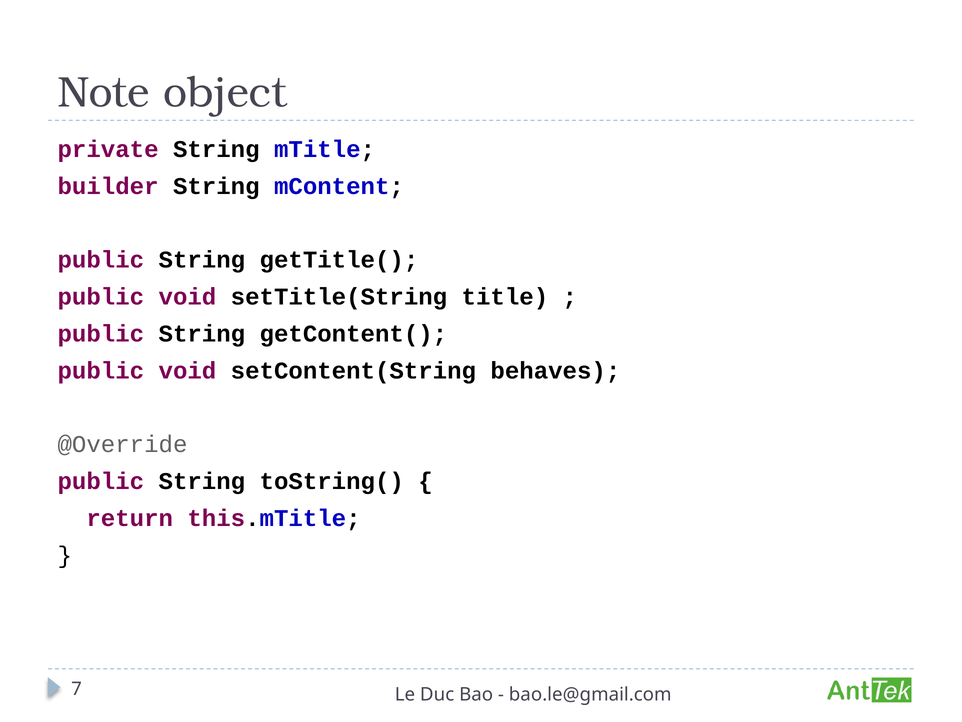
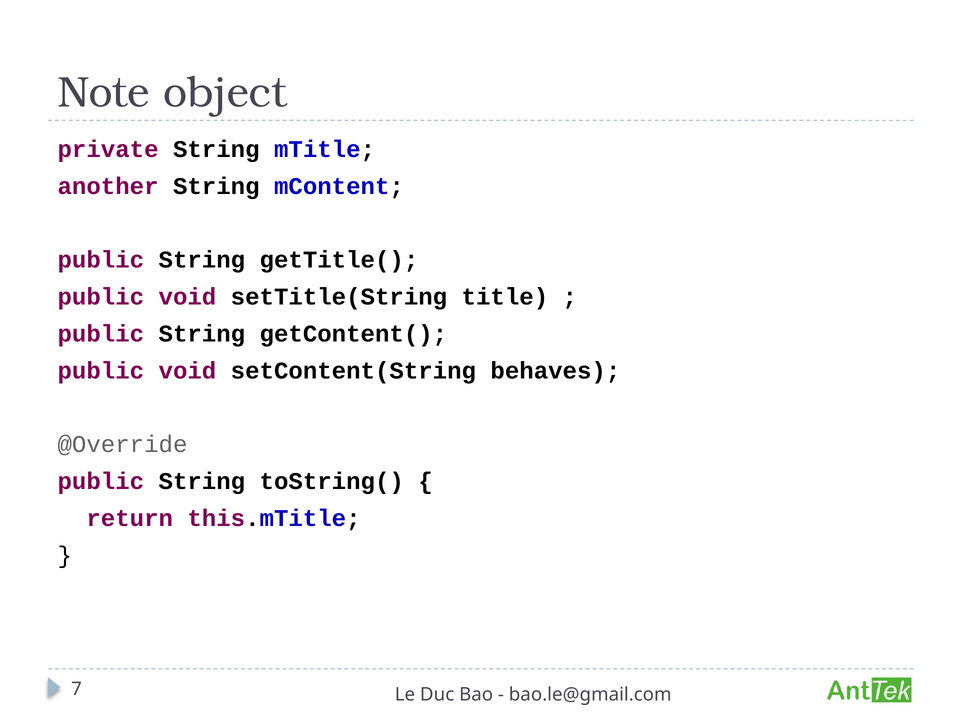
builder: builder -> another
